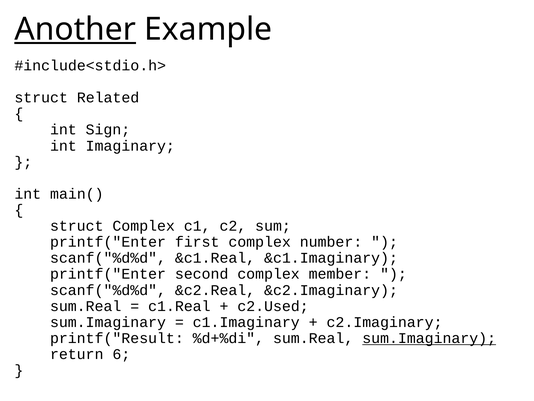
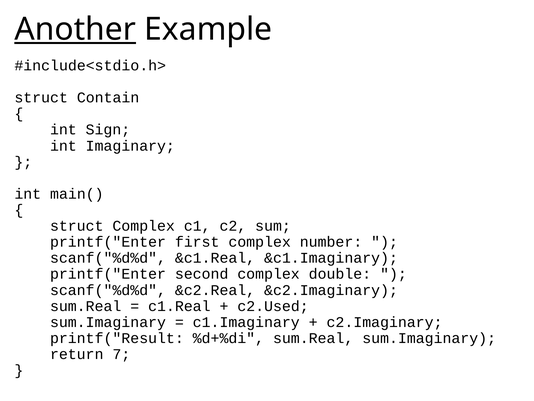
Related: Related -> Contain
member: member -> double
sum.Imaginary at (429, 338) underline: present -> none
6: 6 -> 7
